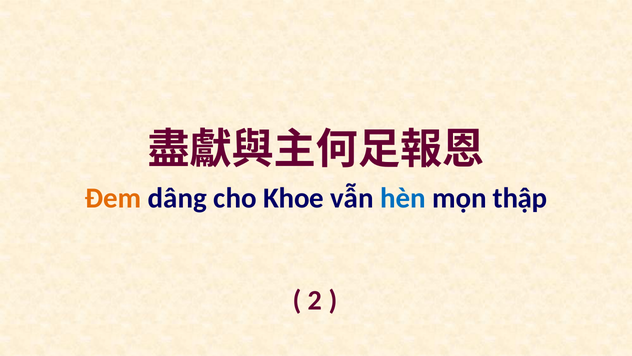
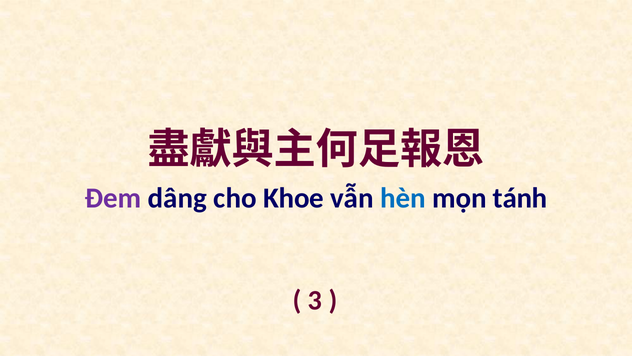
Đem colour: orange -> purple
thập: thập -> tánh
2: 2 -> 3
